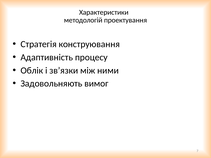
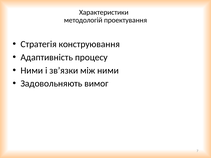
Облік at (32, 71): Облік -> Ними
